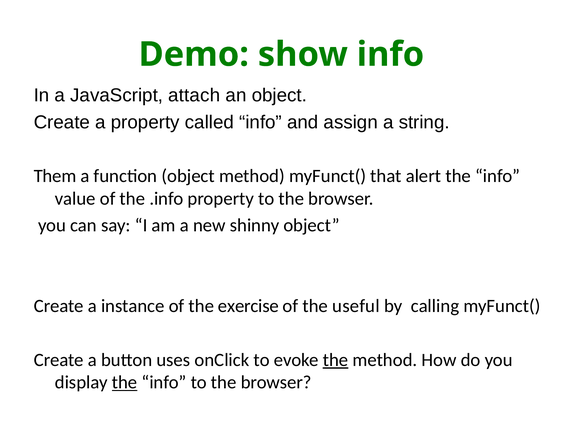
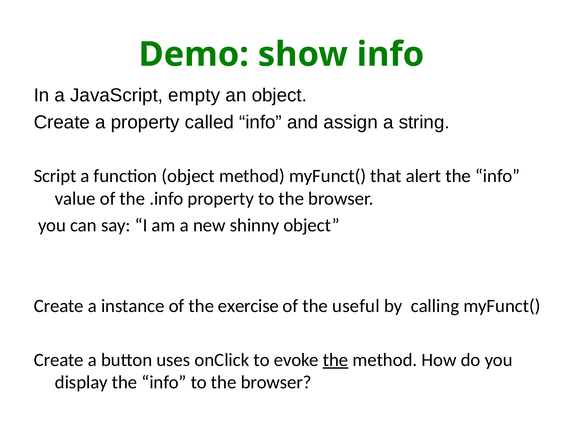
attach: attach -> empty
Them: Them -> Script
the at (125, 383) underline: present -> none
